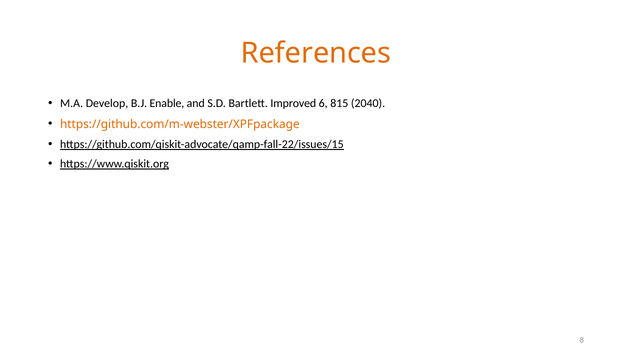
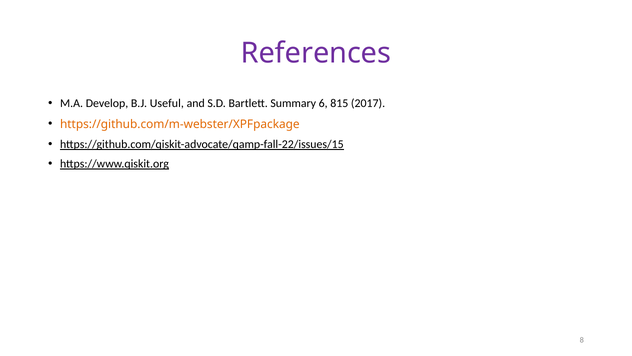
References colour: orange -> purple
Enable: Enable -> Useful
Improved: Improved -> Summary
2040: 2040 -> 2017
